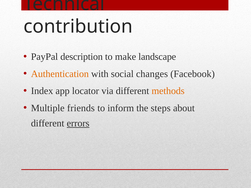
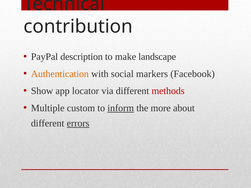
changes: changes -> markers
Index: Index -> Show
methods colour: orange -> red
friends: friends -> custom
inform underline: none -> present
steps: steps -> more
